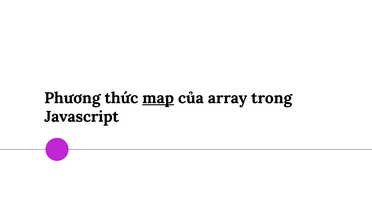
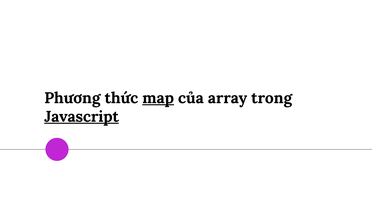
Javascript underline: none -> present
